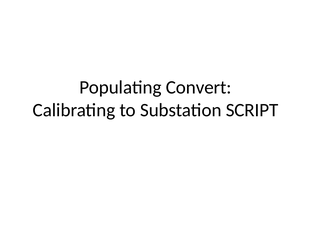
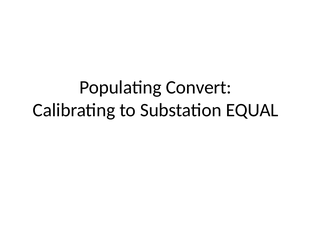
SCRIPT: SCRIPT -> EQUAL
